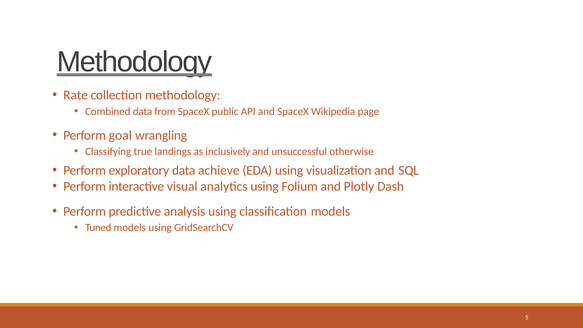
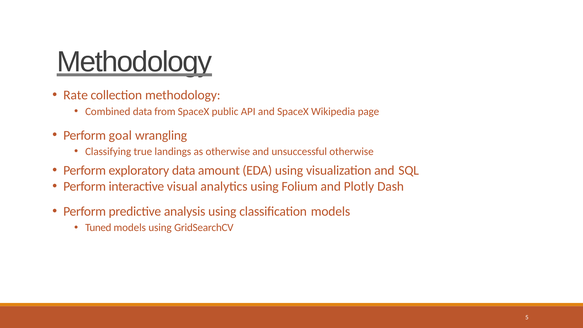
as inclusively: inclusively -> otherwise
achieve: achieve -> amount
